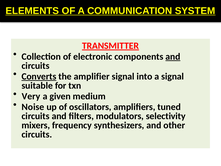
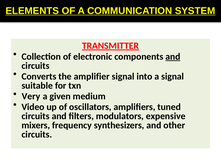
Converts underline: present -> none
Noise: Noise -> Video
selectivity: selectivity -> expensive
